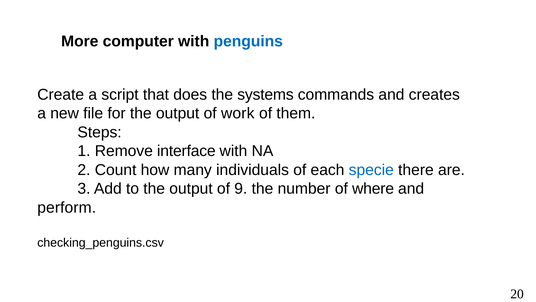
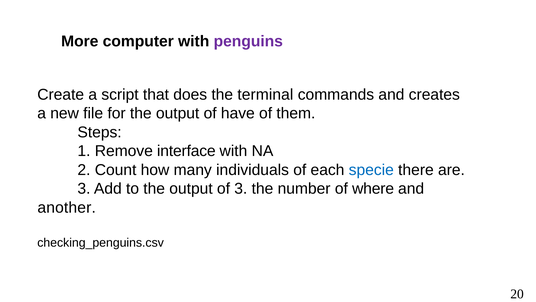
penguins colour: blue -> purple
systems: systems -> terminal
work: work -> have
of 9: 9 -> 3
perform: perform -> another
